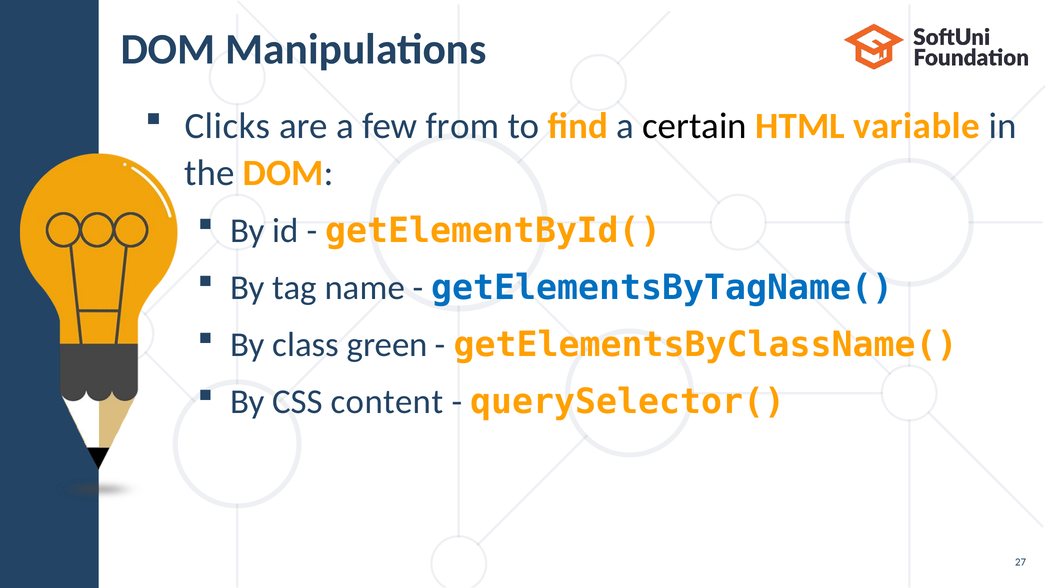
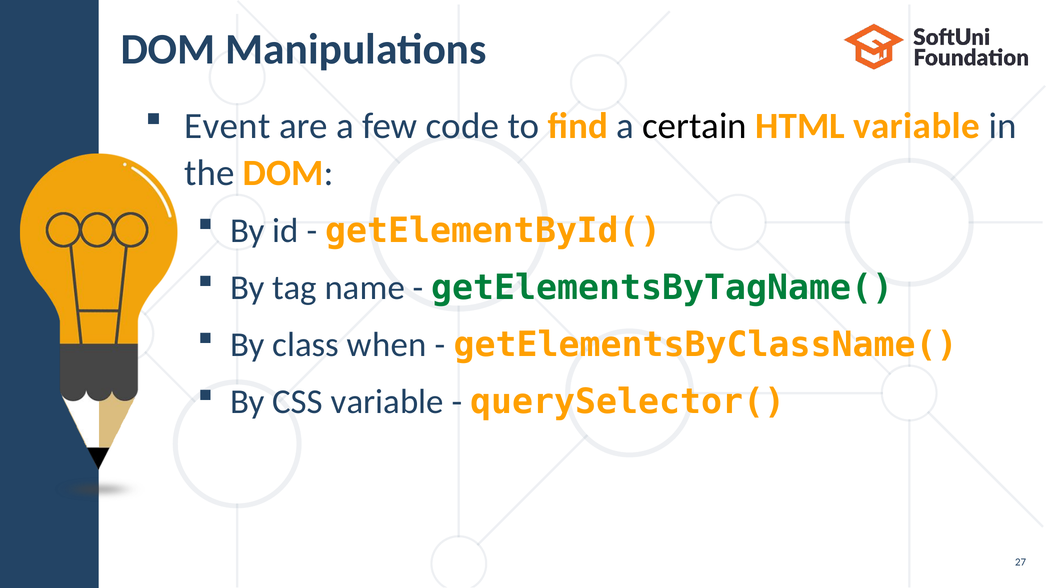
Clicks: Clicks -> Event
from: from -> code
getElementsByTagName( colour: blue -> green
green: green -> when
CSS content: content -> variable
